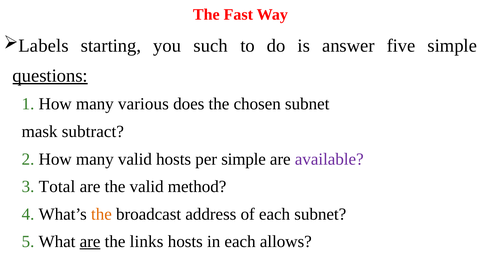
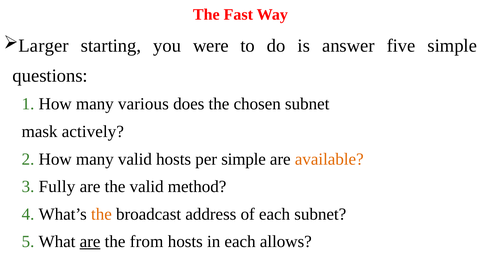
Labels: Labels -> Larger
such: such -> were
questions underline: present -> none
subtract: subtract -> actively
available colour: purple -> orange
Total: Total -> Fully
links: links -> from
